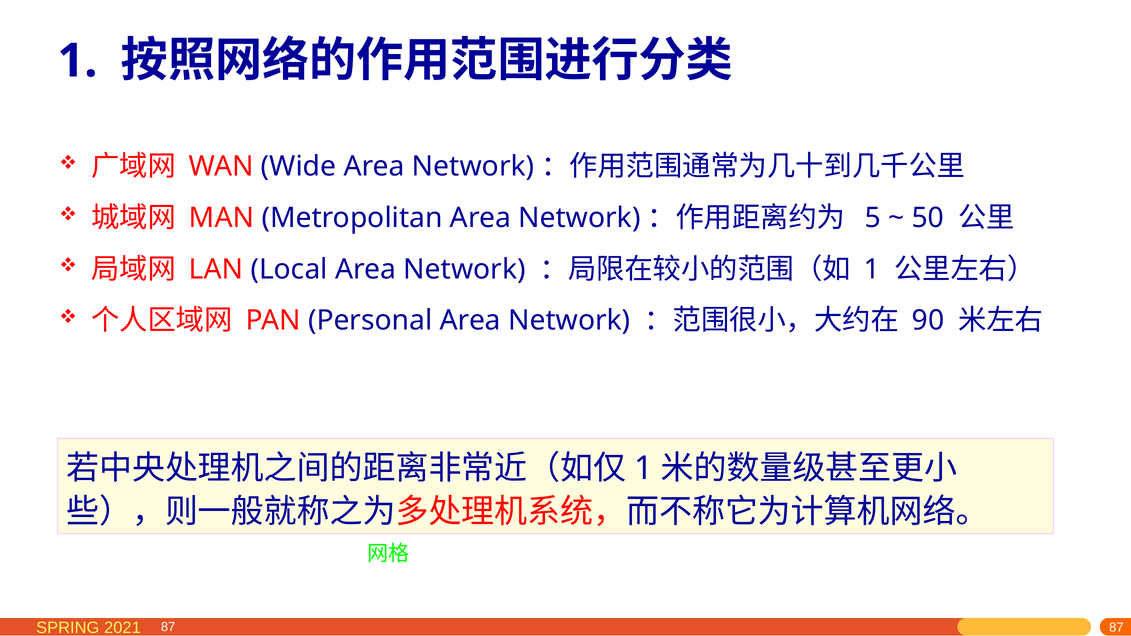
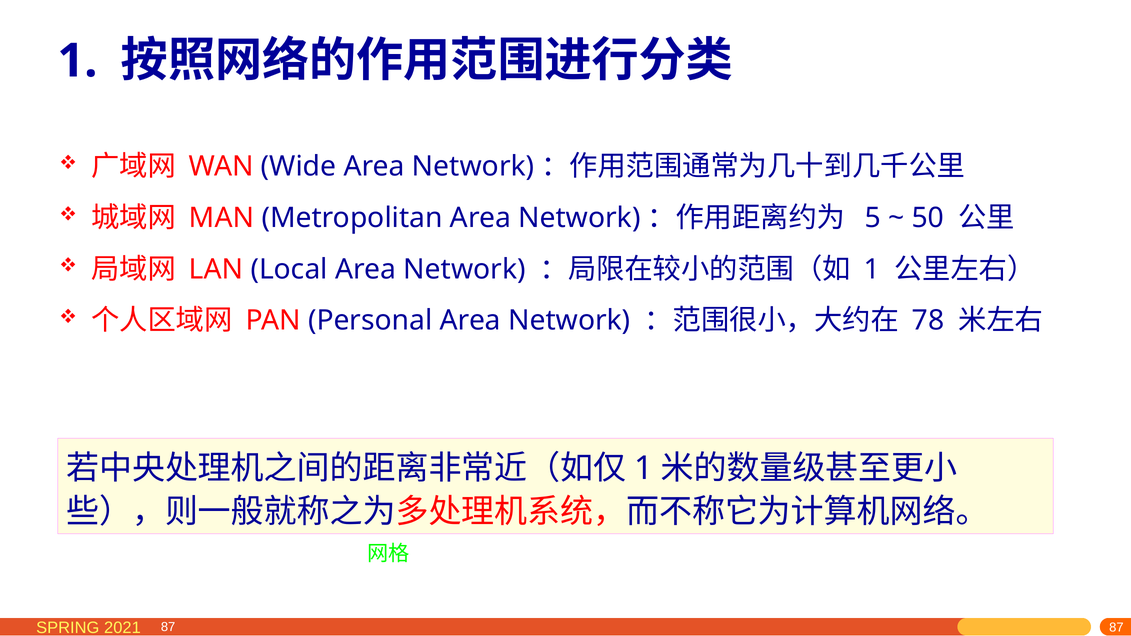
90: 90 -> 78
